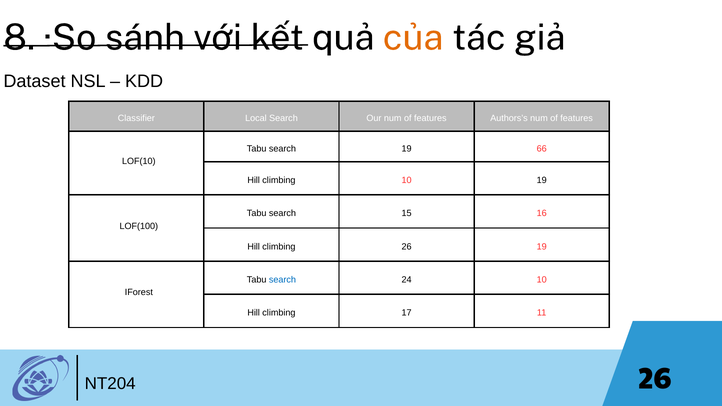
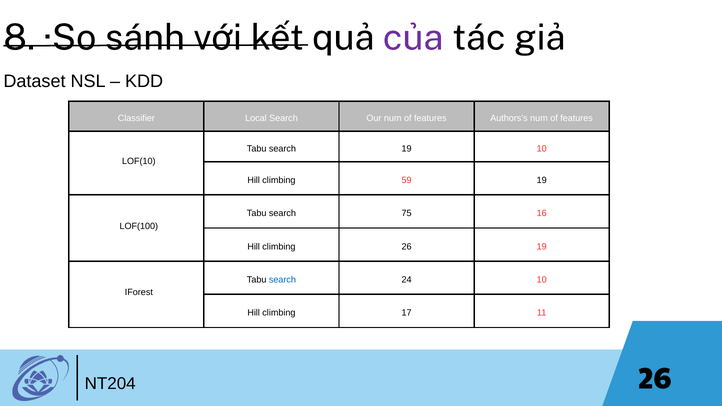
của colour: orange -> purple
19 66: 66 -> 10
climbing 10: 10 -> 59
15: 15 -> 75
